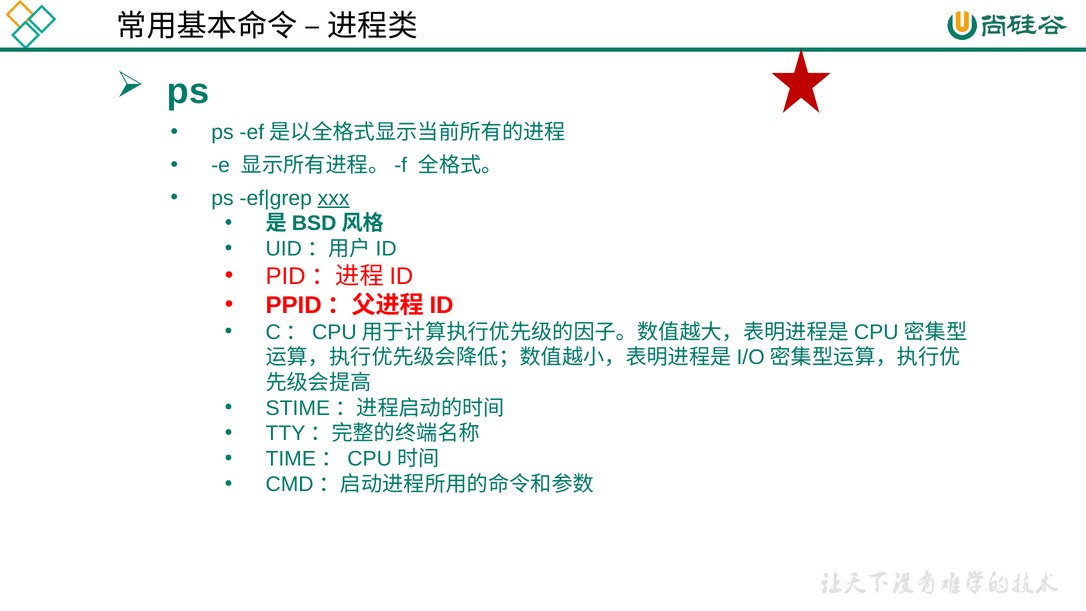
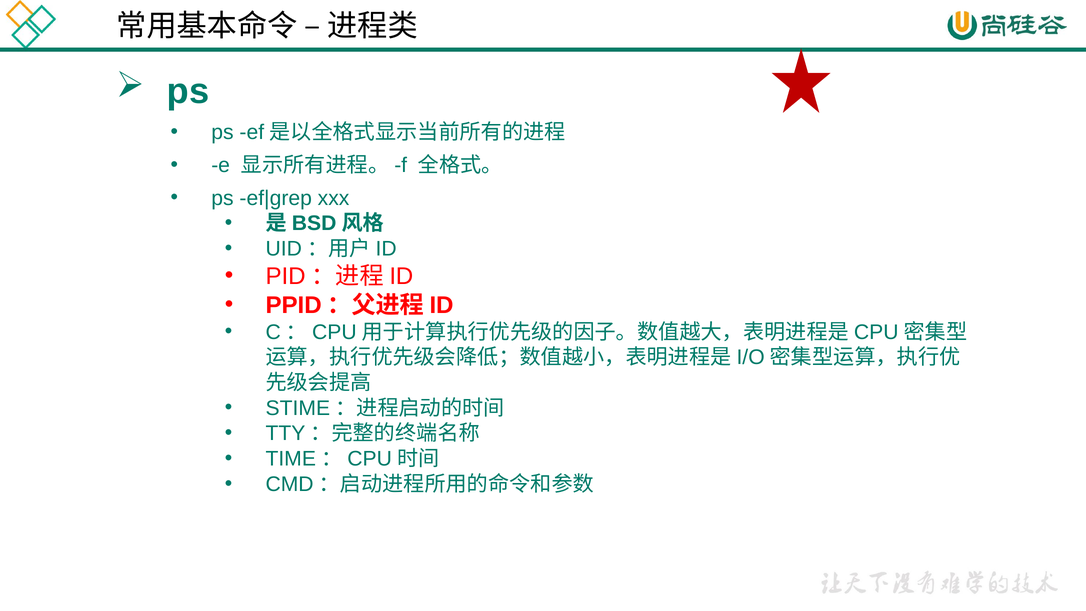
xxx underline: present -> none
